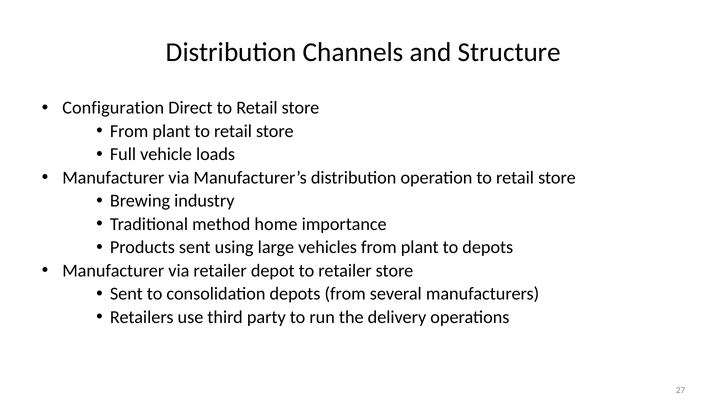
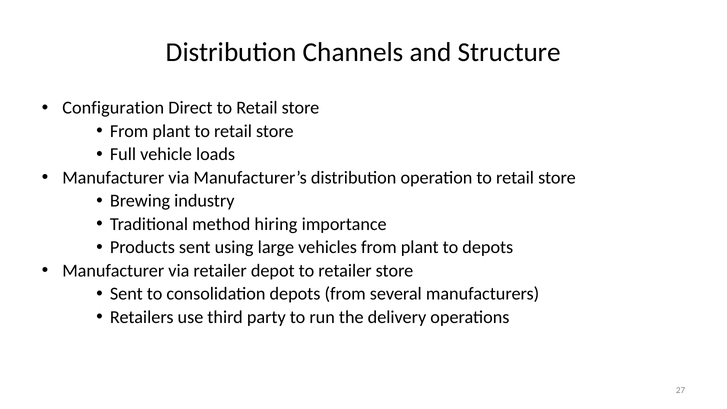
home: home -> hiring
